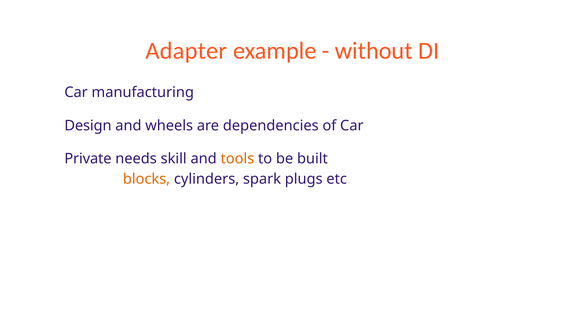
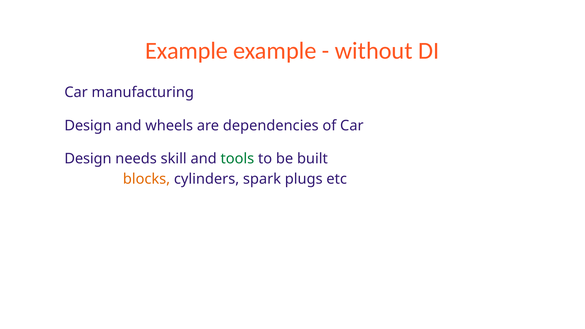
Adapter at (186, 51): Adapter -> Example
Private at (88, 159): Private -> Design
tools colour: orange -> green
